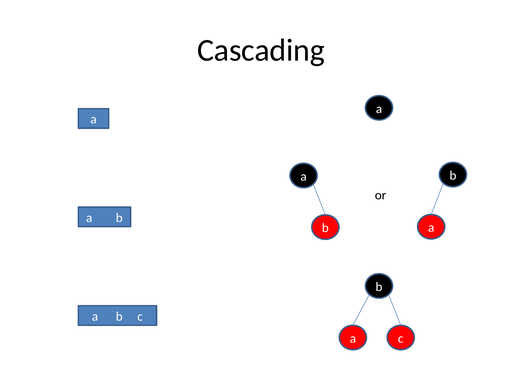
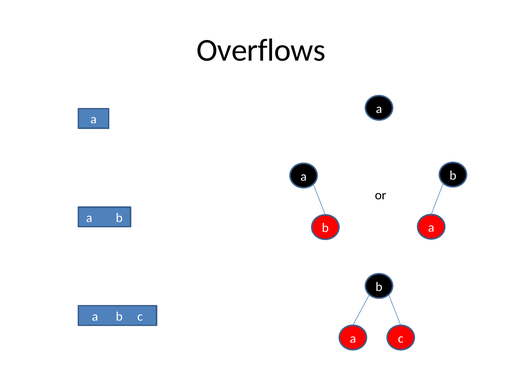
Cascading: Cascading -> Overflows
